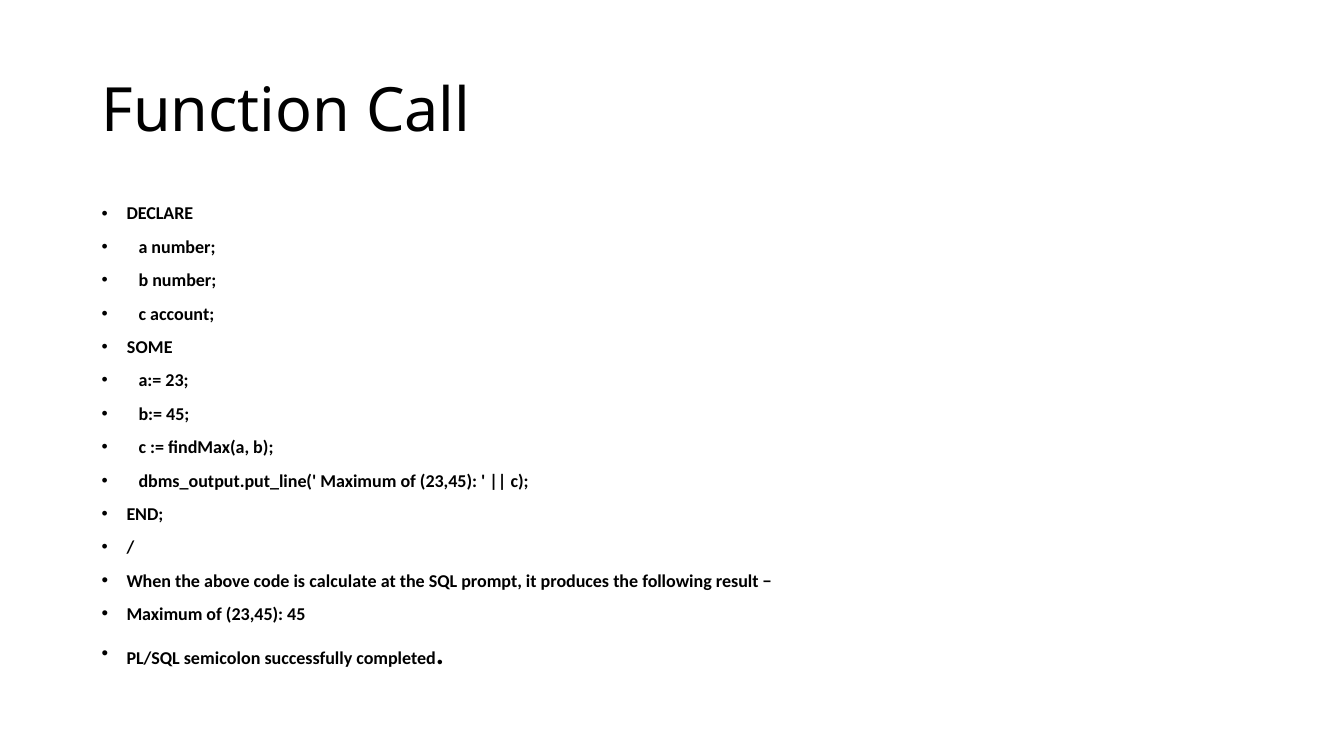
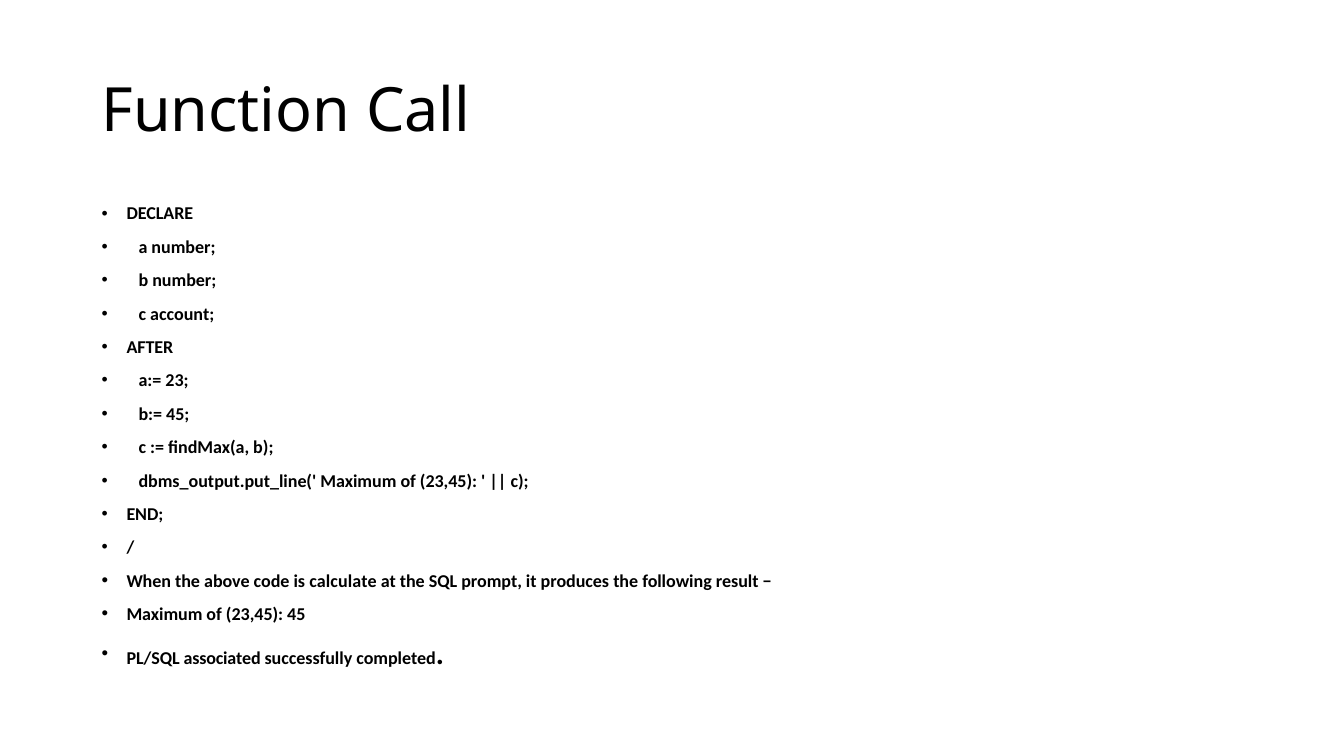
SOME: SOME -> AFTER
semicolon: semicolon -> associated
